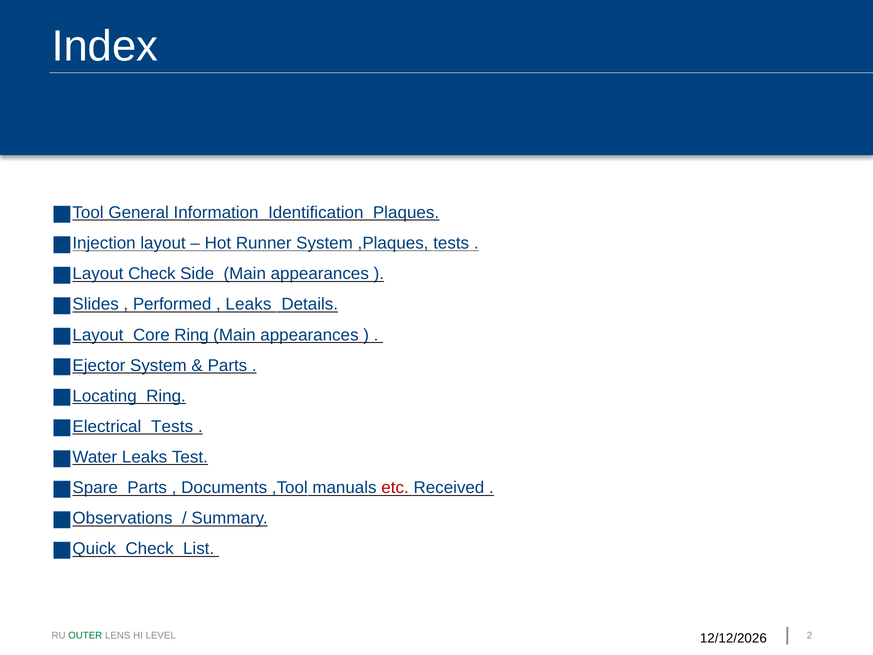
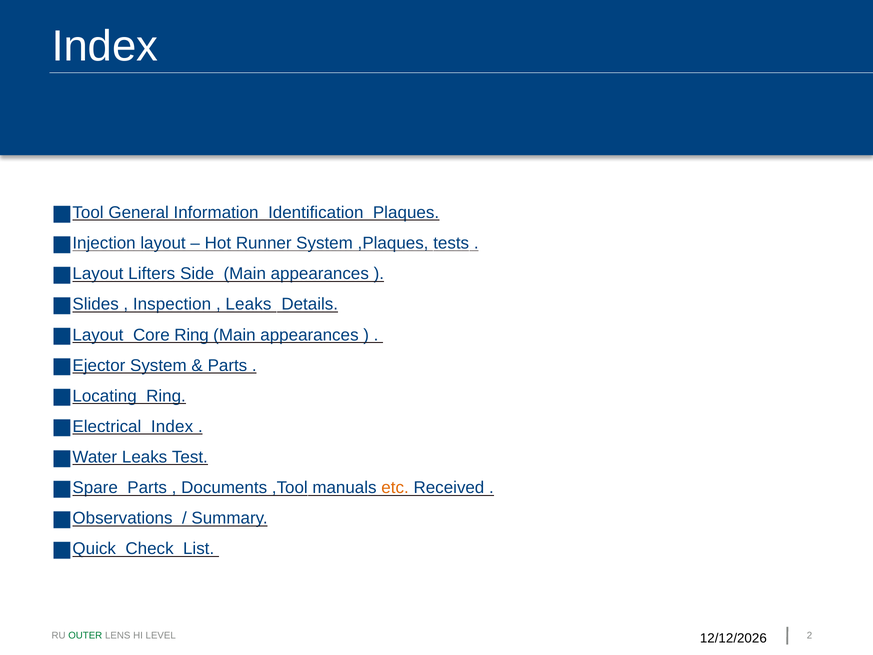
Check at (152, 274): Check -> Lifters
Performed: Performed -> Inspection
Tests at (172, 426): Tests -> Index
etc colour: red -> orange
